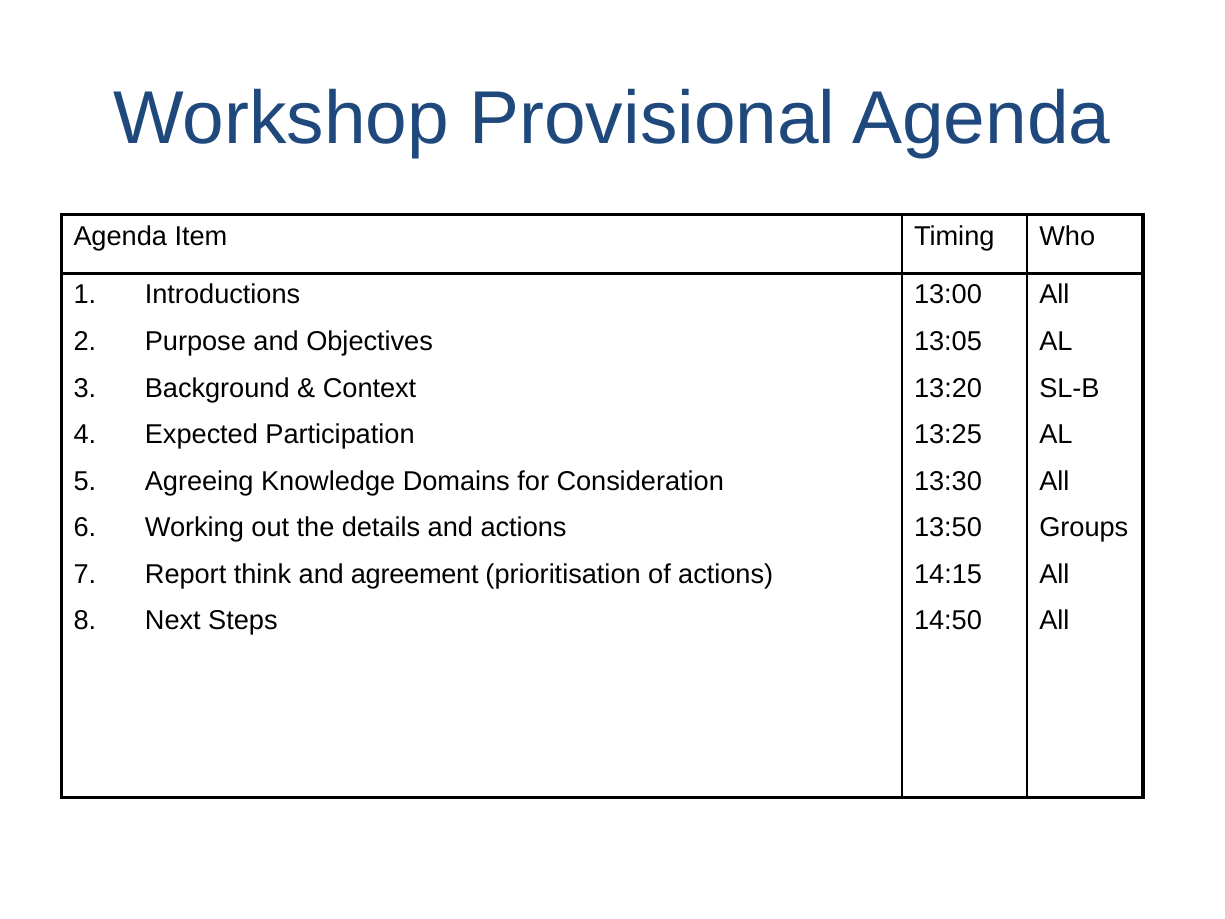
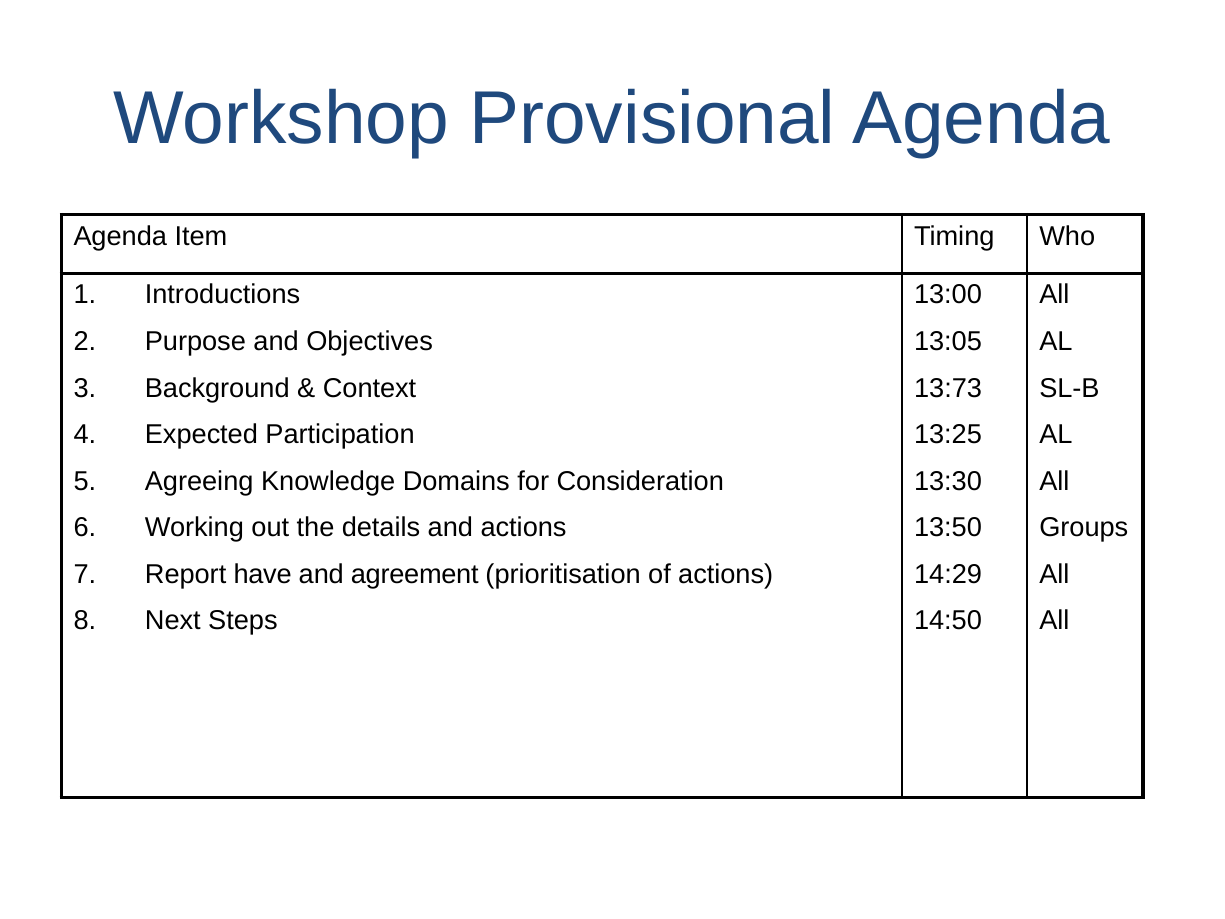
13:20: 13:20 -> 13:73
think: think -> have
14:15: 14:15 -> 14:29
